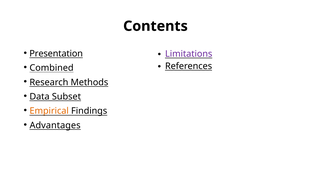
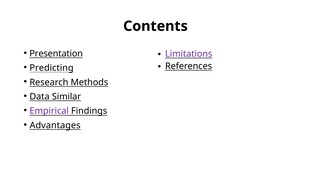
Combined: Combined -> Predicting
Subset: Subset -> Similar
Empirical colour: orange -> purple
